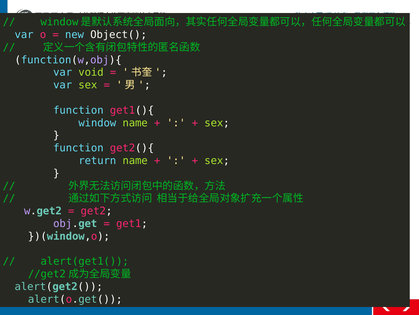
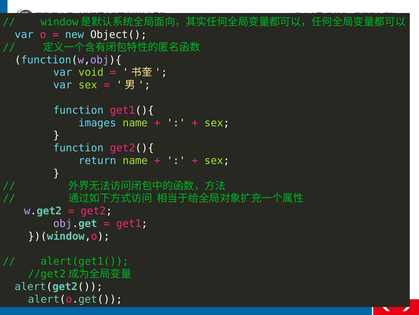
window: window -> images
